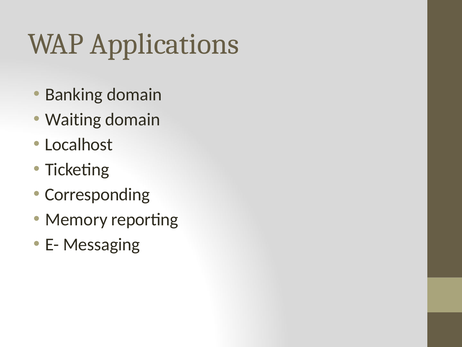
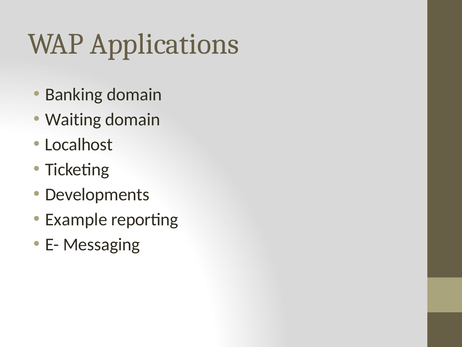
Corresponding: Corresponding -> Developments
Memory: Memory -> Example
